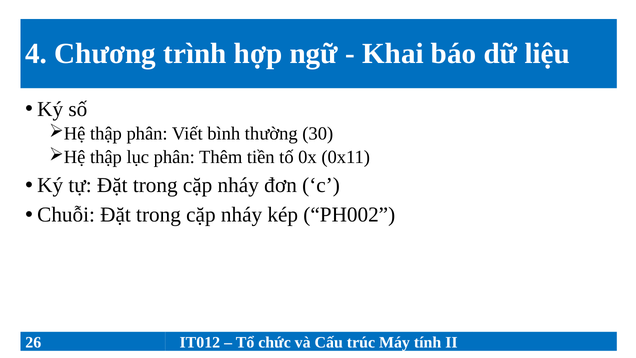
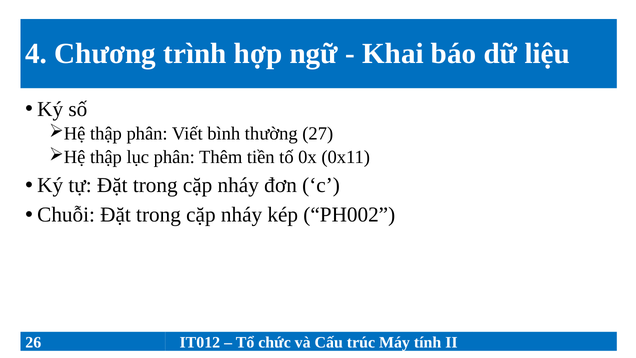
30: 30 -> 27
